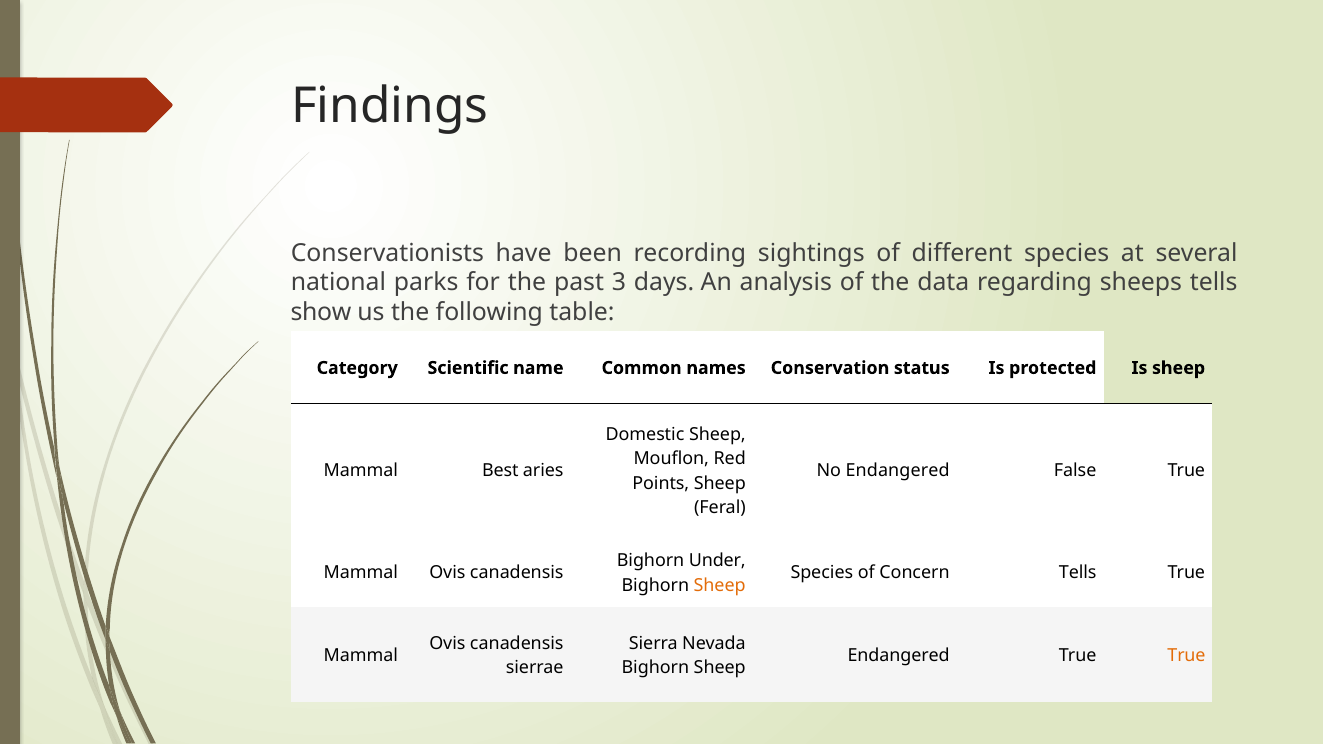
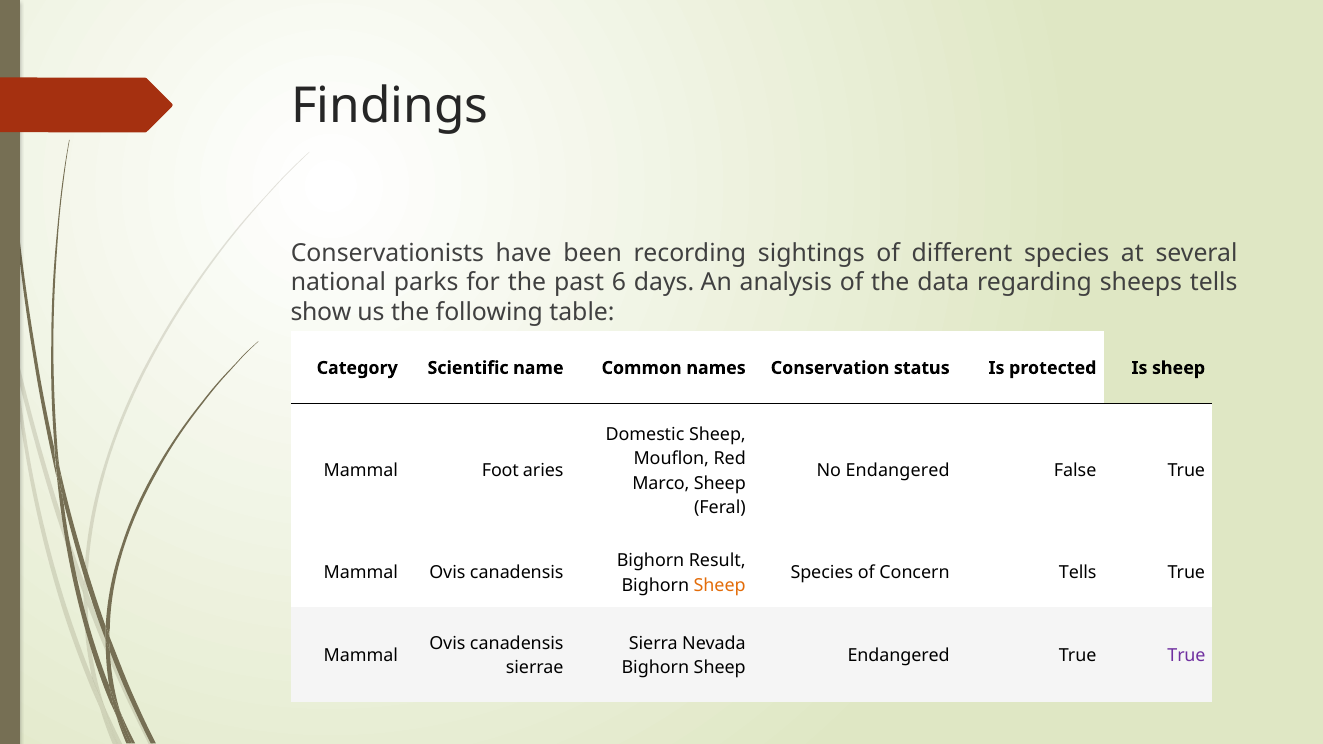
3: 3 -> 6
Best: Best -> Foot
Points: Points -> Marco
Under: Under -> Result
True at (1186, 656) colour: orange -> purple
